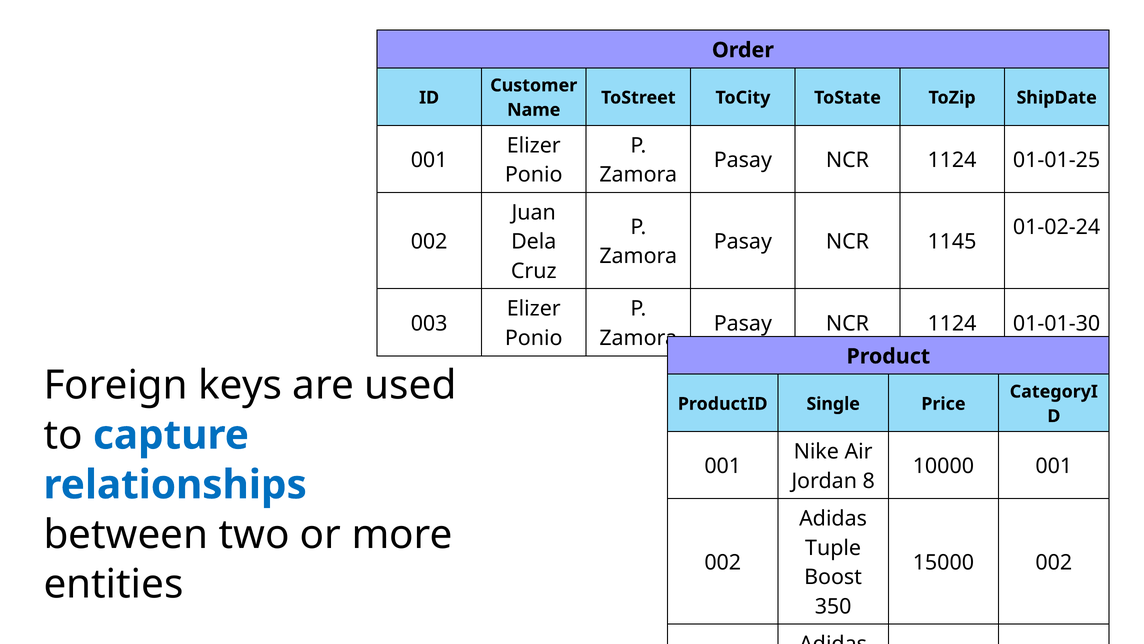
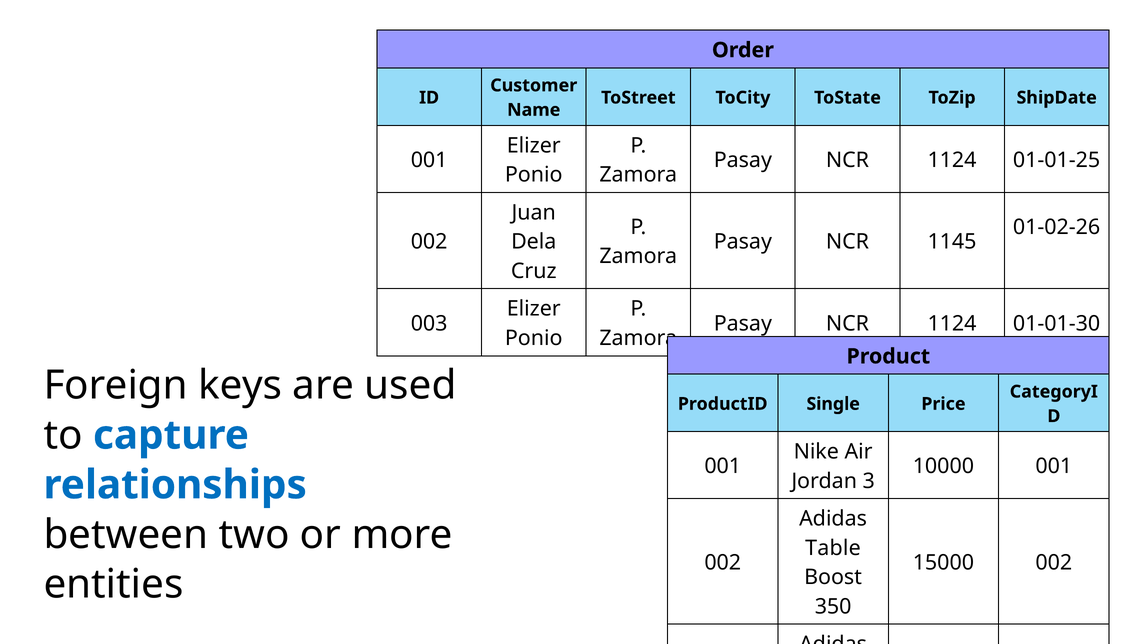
01-02-24: 01-02-24 -> 01-02-26
8: 8 -> 3
Tuple: Tuple -> Table
